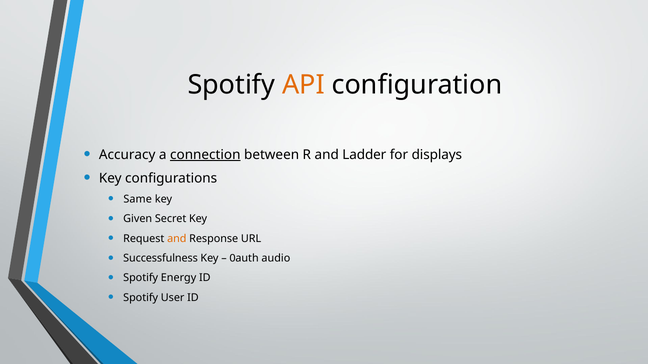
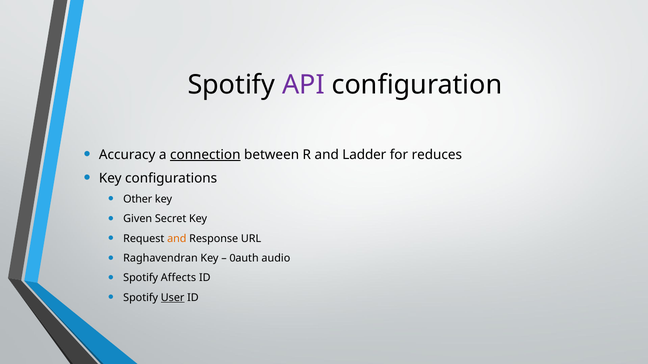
API colour: orange -> purple
displays: displays -> reduces
Same: Same -> Other
Successfulness: Successfulness -> Raghavendran
Energy: Energy -> Affects
User underline: none -> present
